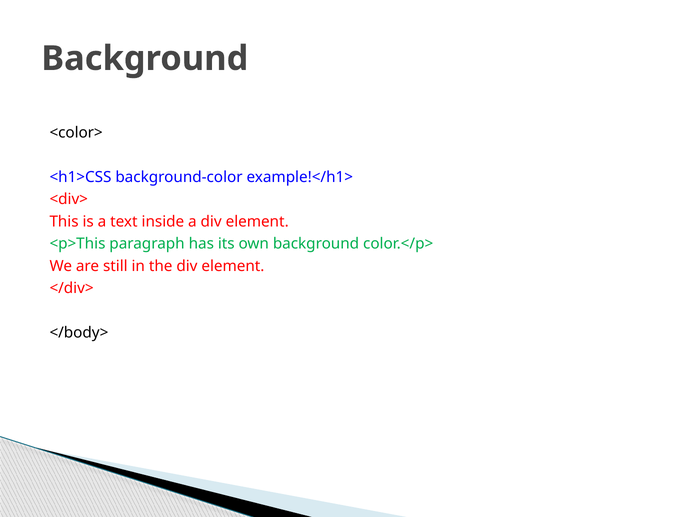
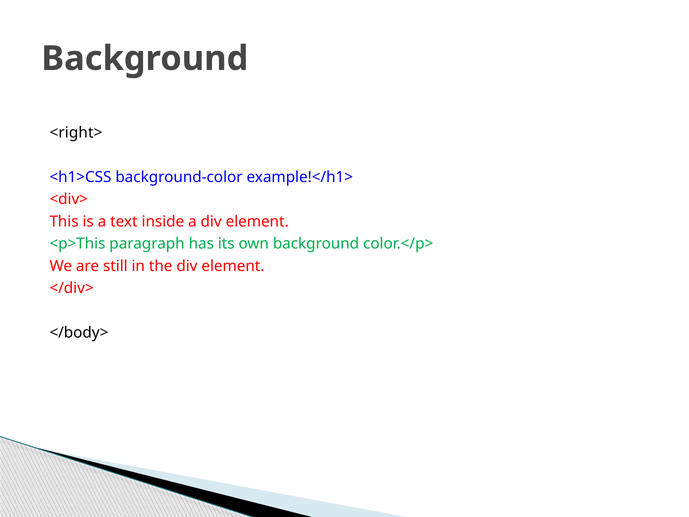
<color>: <color> -> <right>
